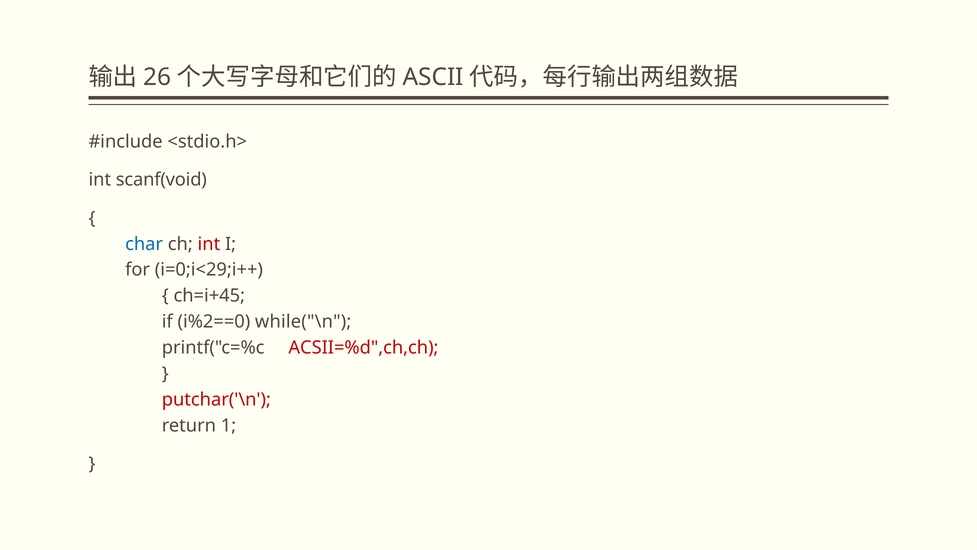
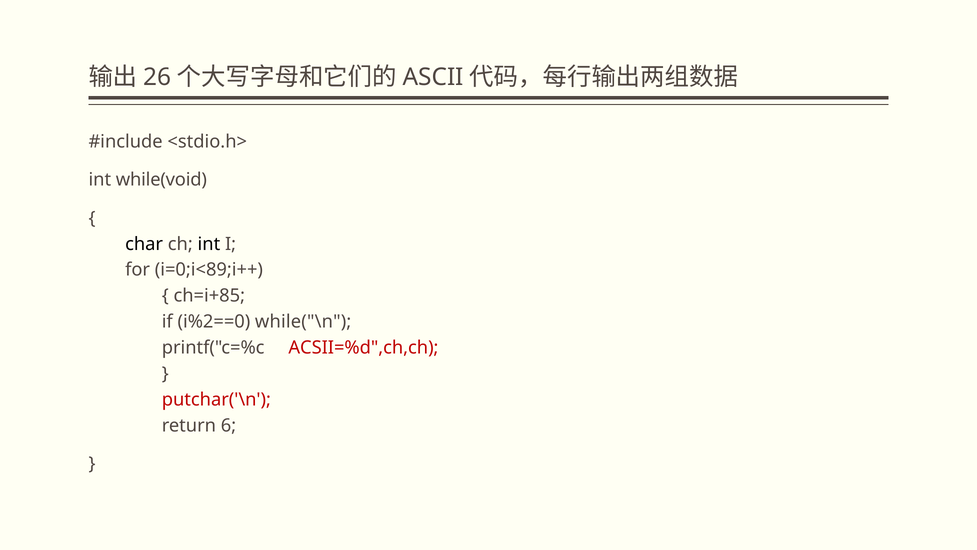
scanf(void: scanf(void -> while(void
char colour: blue -> black
int at (209, 244) colour: red -> black
i=0;i<29;i++: i=0;i<29;i++ -> i=0;i<89;i++
ch=i+45: ch=i+45 -> ch=i+85
1: 1 -> 6
